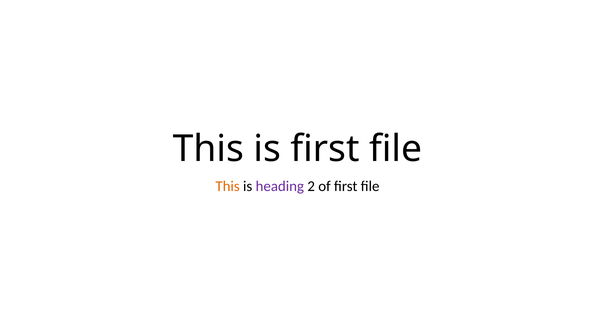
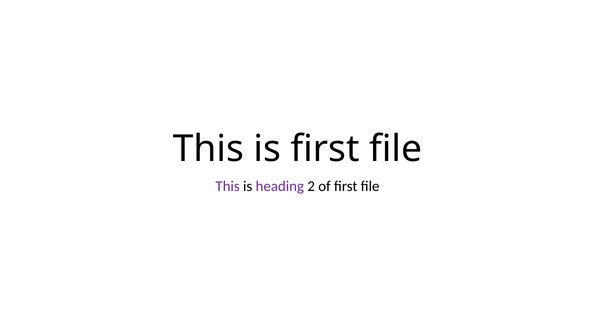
This at (228, 186) colour: orange -> purple
